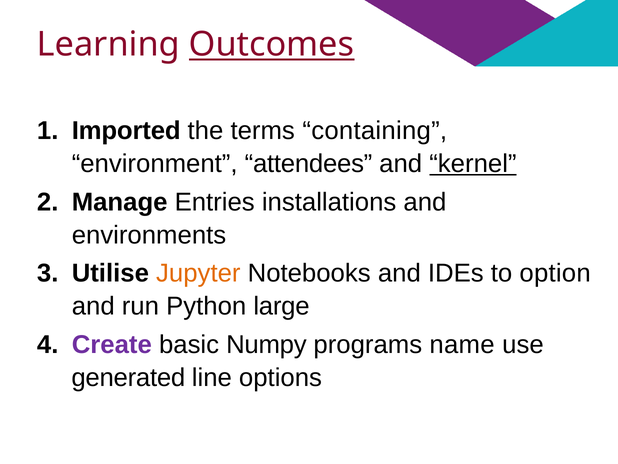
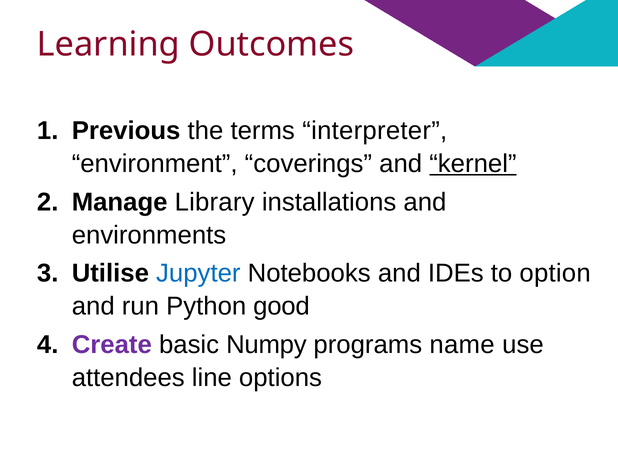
Outcomes underline: present -> none
Imported: Imported -> Previous
containing: containing -> interpreter
attendees: attendees -> coverings
Entries: Entries -> Library
Jupyter colour: orange -> blue
large: large -> good
generated: generated -> attendees
